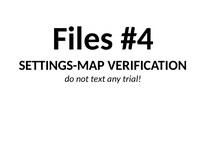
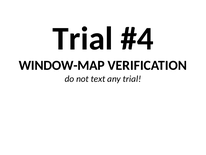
Files at (83, 39): Files -> Trial
SETTINGS-MAP: SETTINGS-MAP -> WINDOW-MAP
